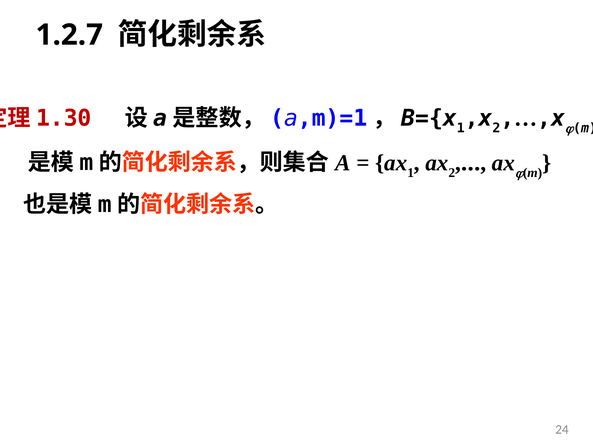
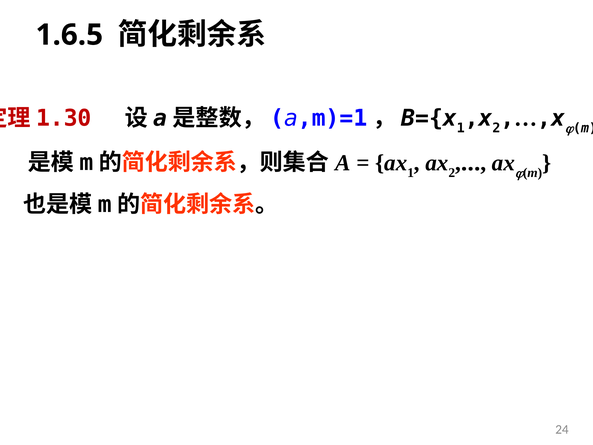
1.2.7: 1.2.7 -> 1.6.5
